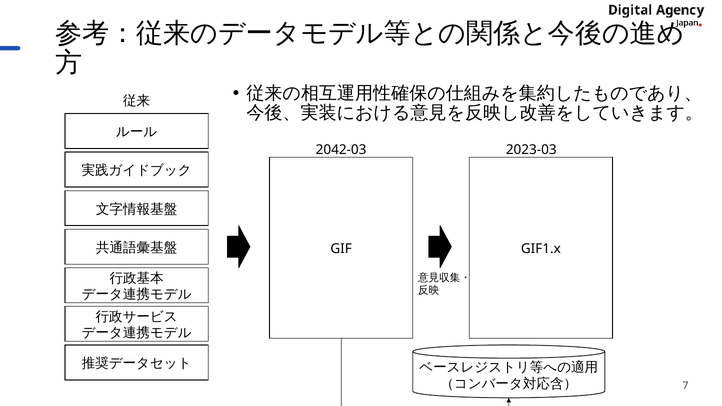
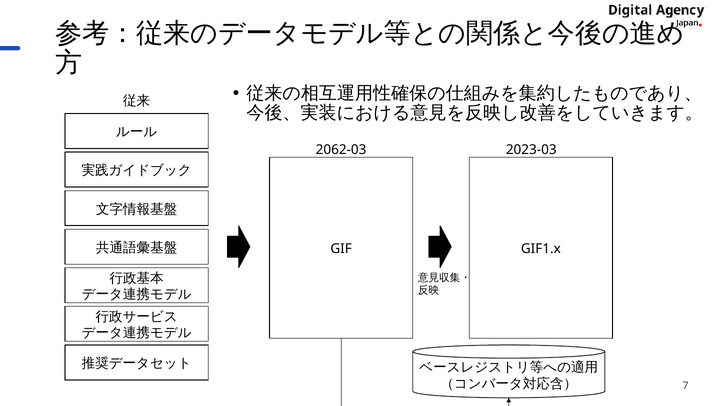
2042-03: 2042-03 -> 2062-03
